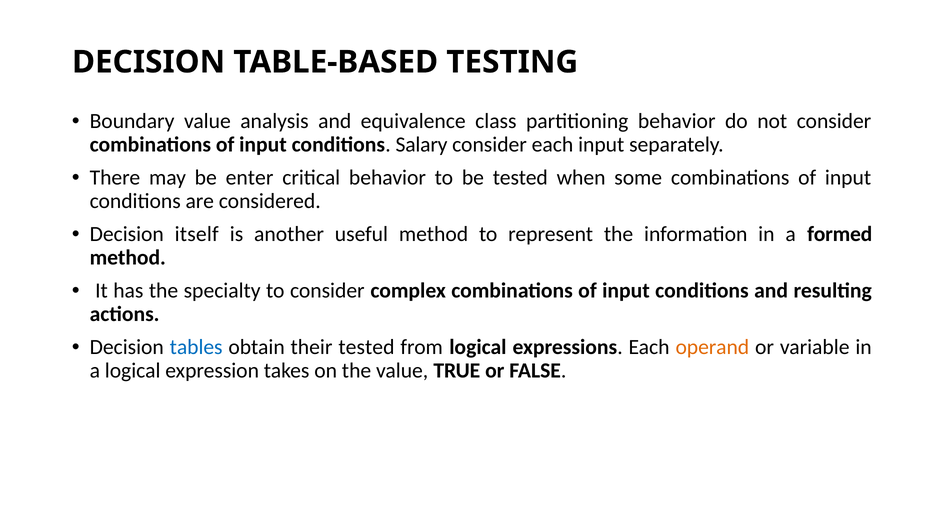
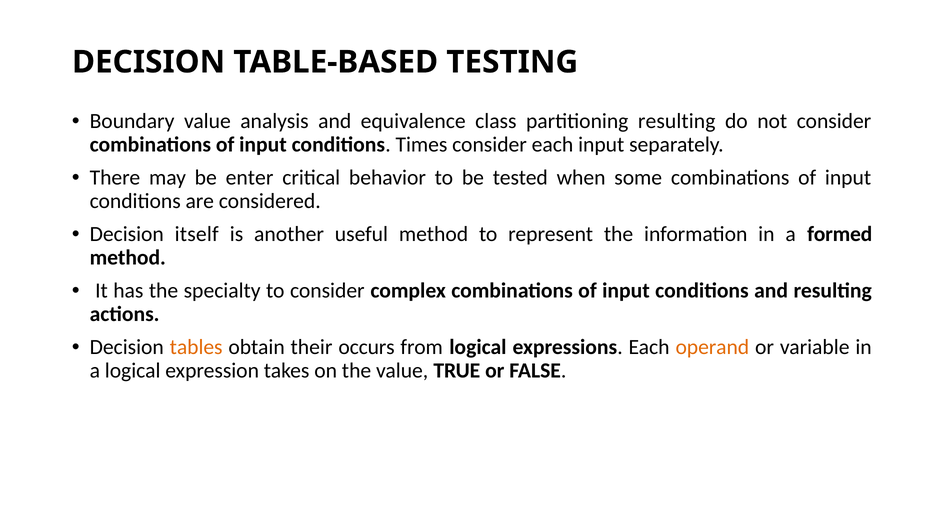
partitioning behavior: behavior -> resulting
Salary: Salary -> Times
tables colour: blue -> orange
their tested: tested -> occurs
